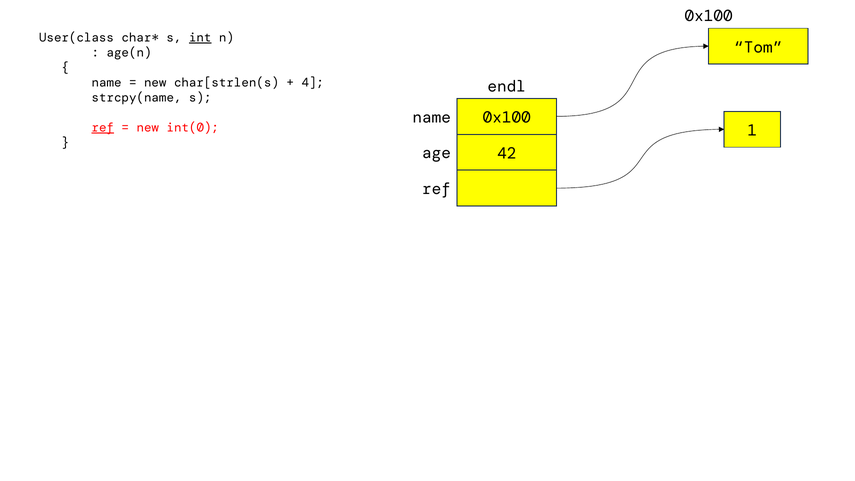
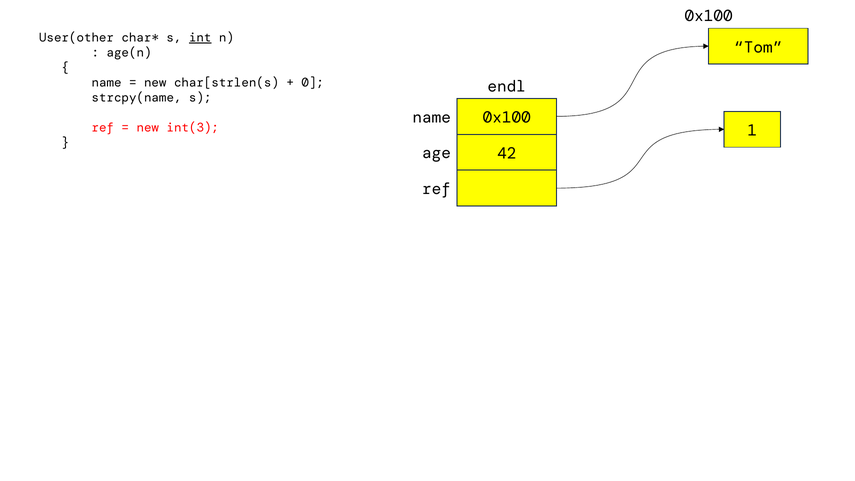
User(class: User(class -> User(other
4: 4 -> 0
ref at (103, 128) underline: present -> none
int(0: int(0 -> int(3
